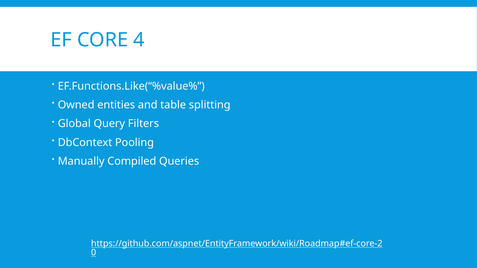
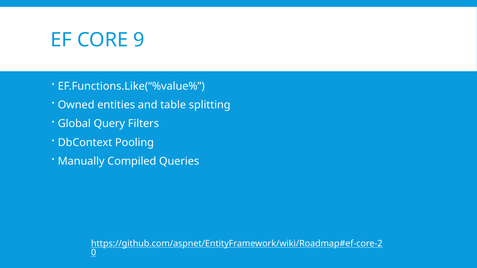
4: 4 -> 9
